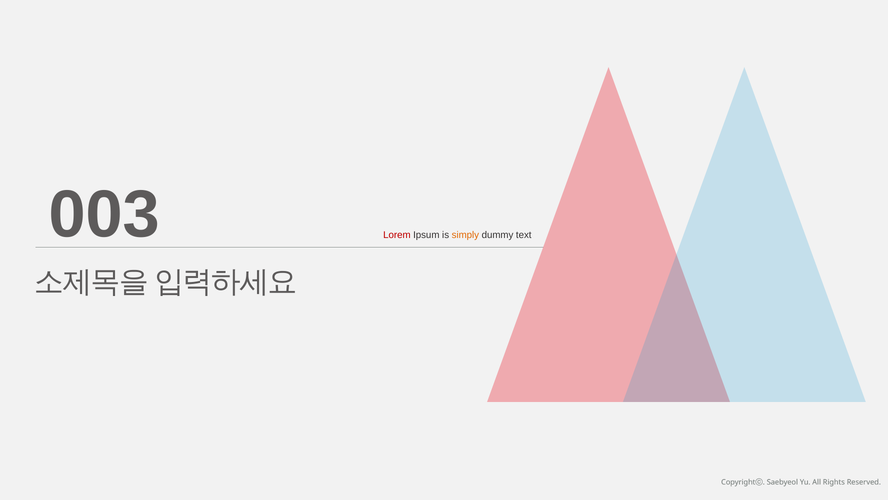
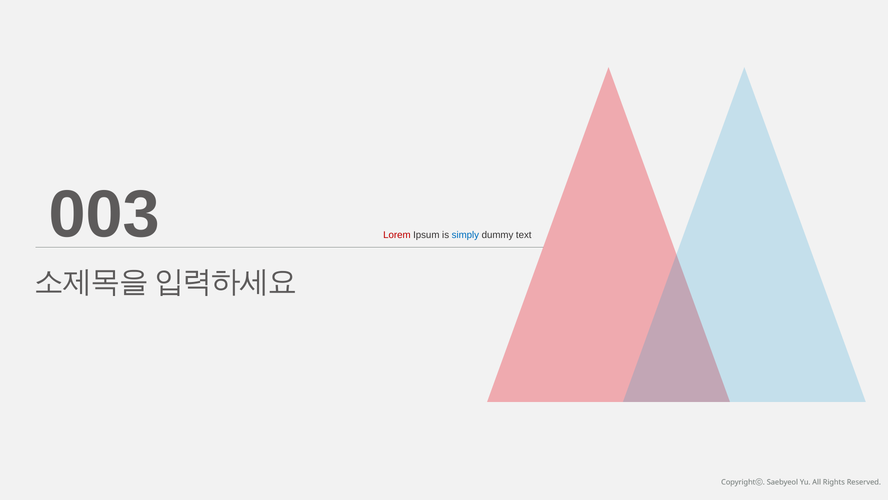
simply colour: orange -> blue
